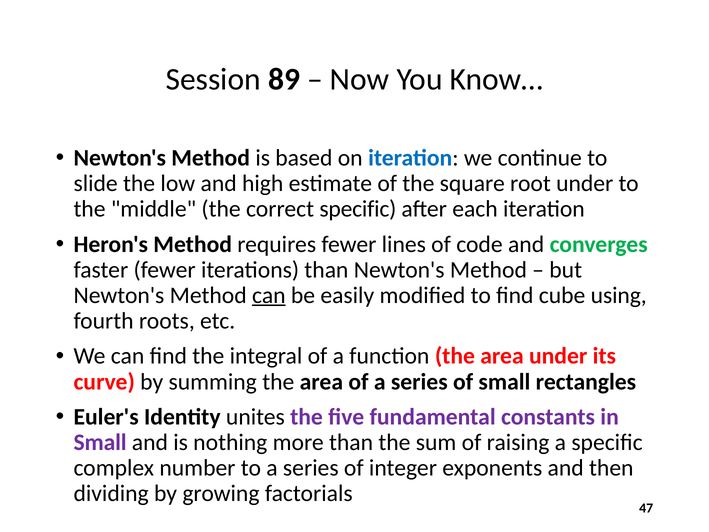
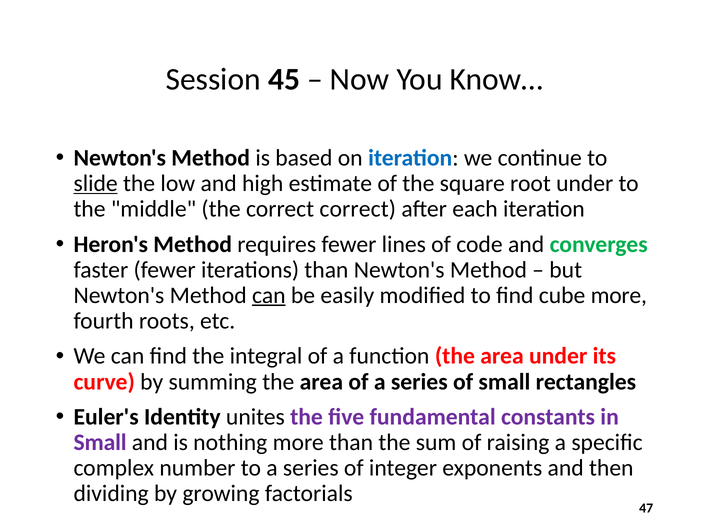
89: 89 -> 45
slide underline: none -> present
correct specific: specific -> correct
cube using: using -> more
